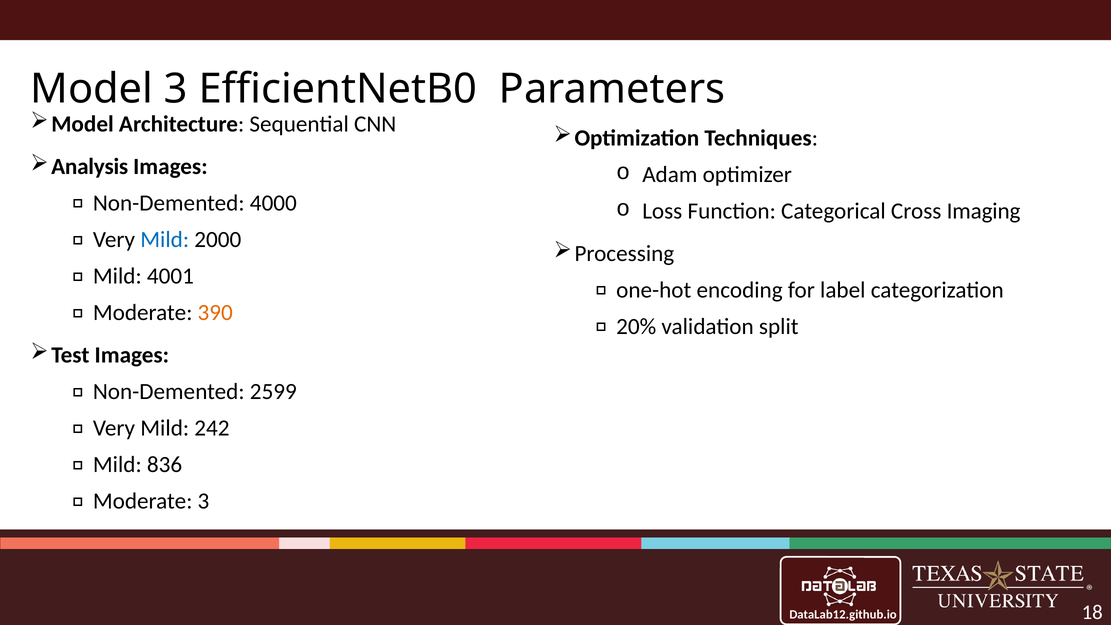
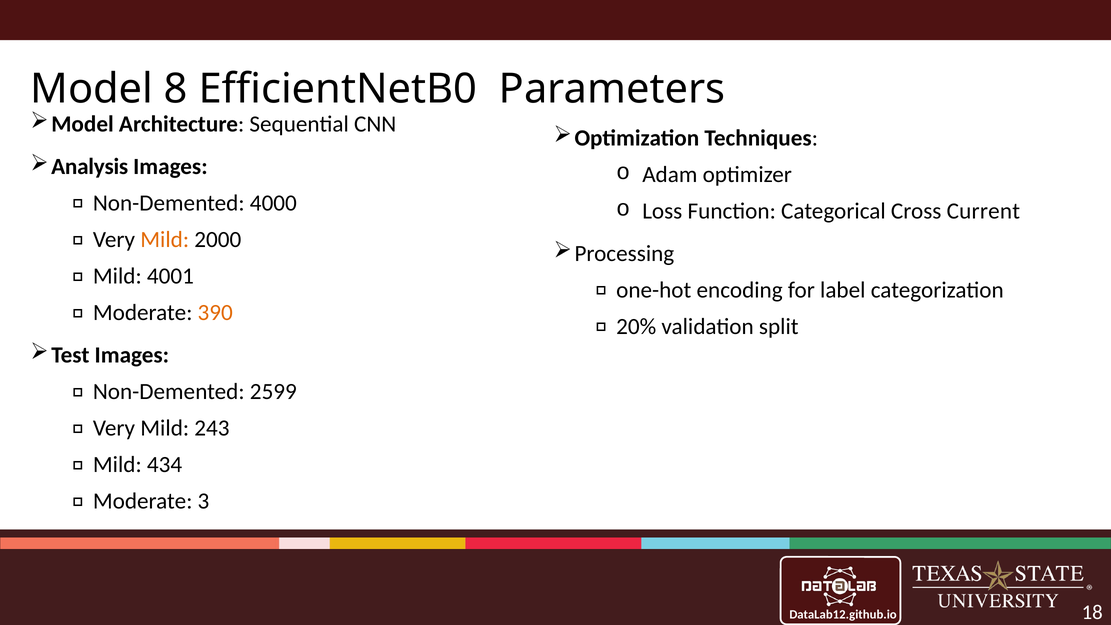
Model 3: 3 -> 8
Imaging: Imaging -> Current
Mild at (165, 240) colour: blue -> orange
242: 242 -> 243
836: 836 -> 434
